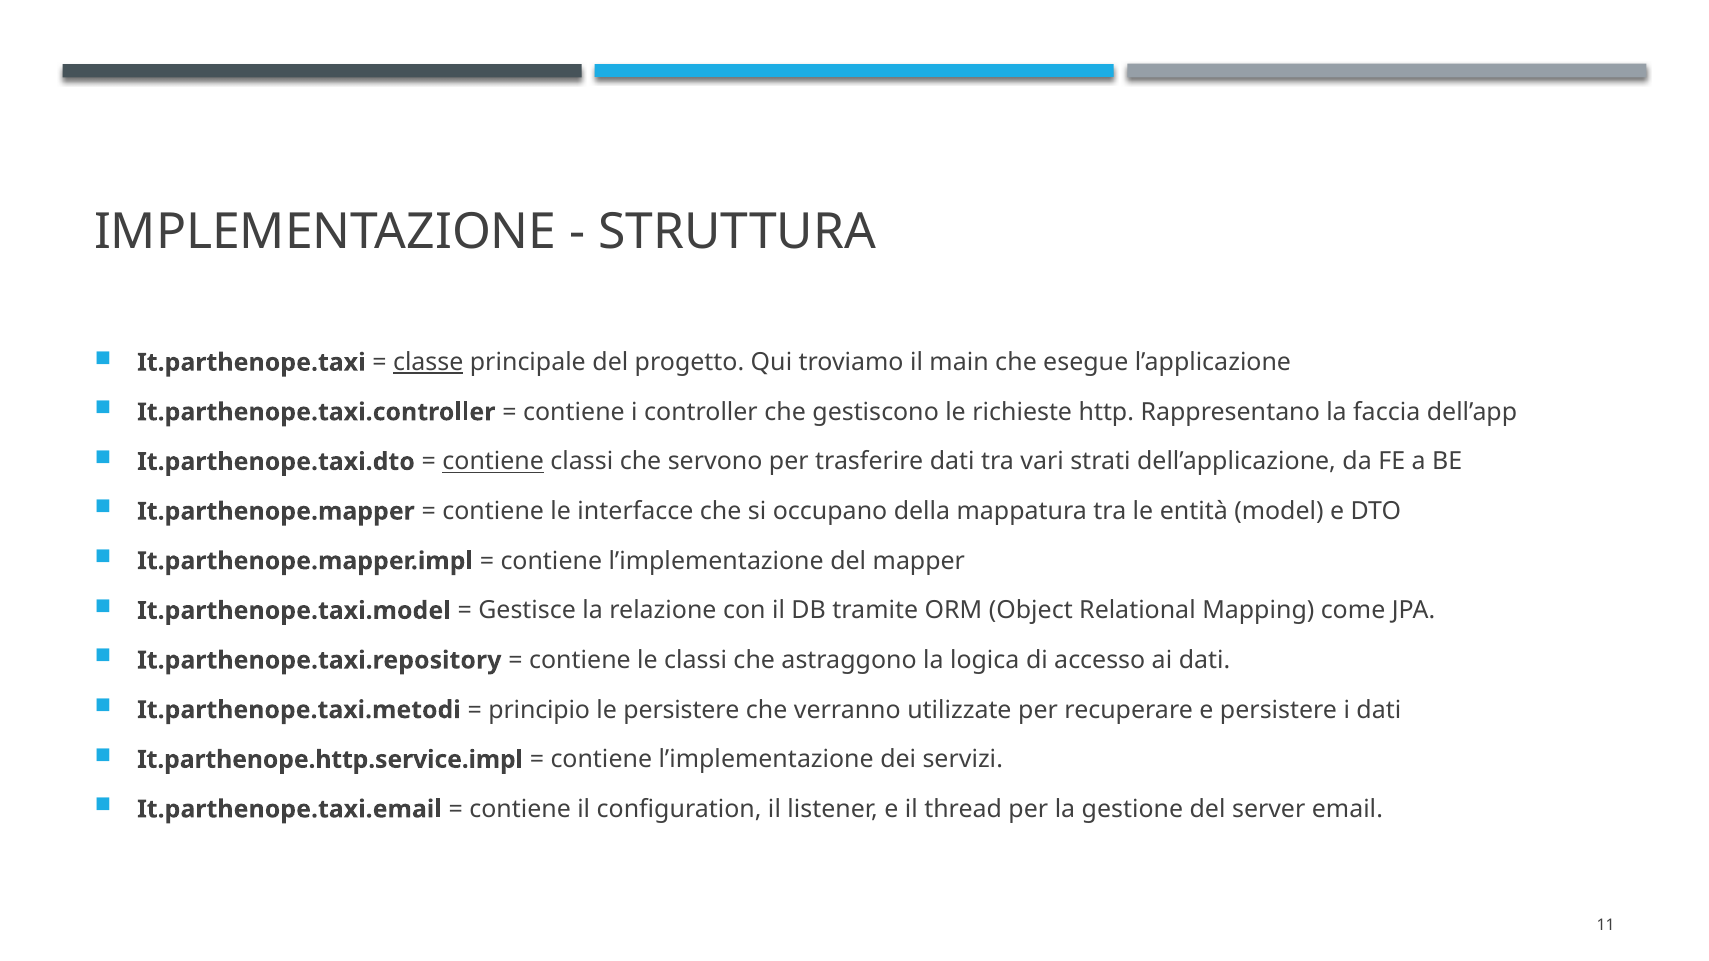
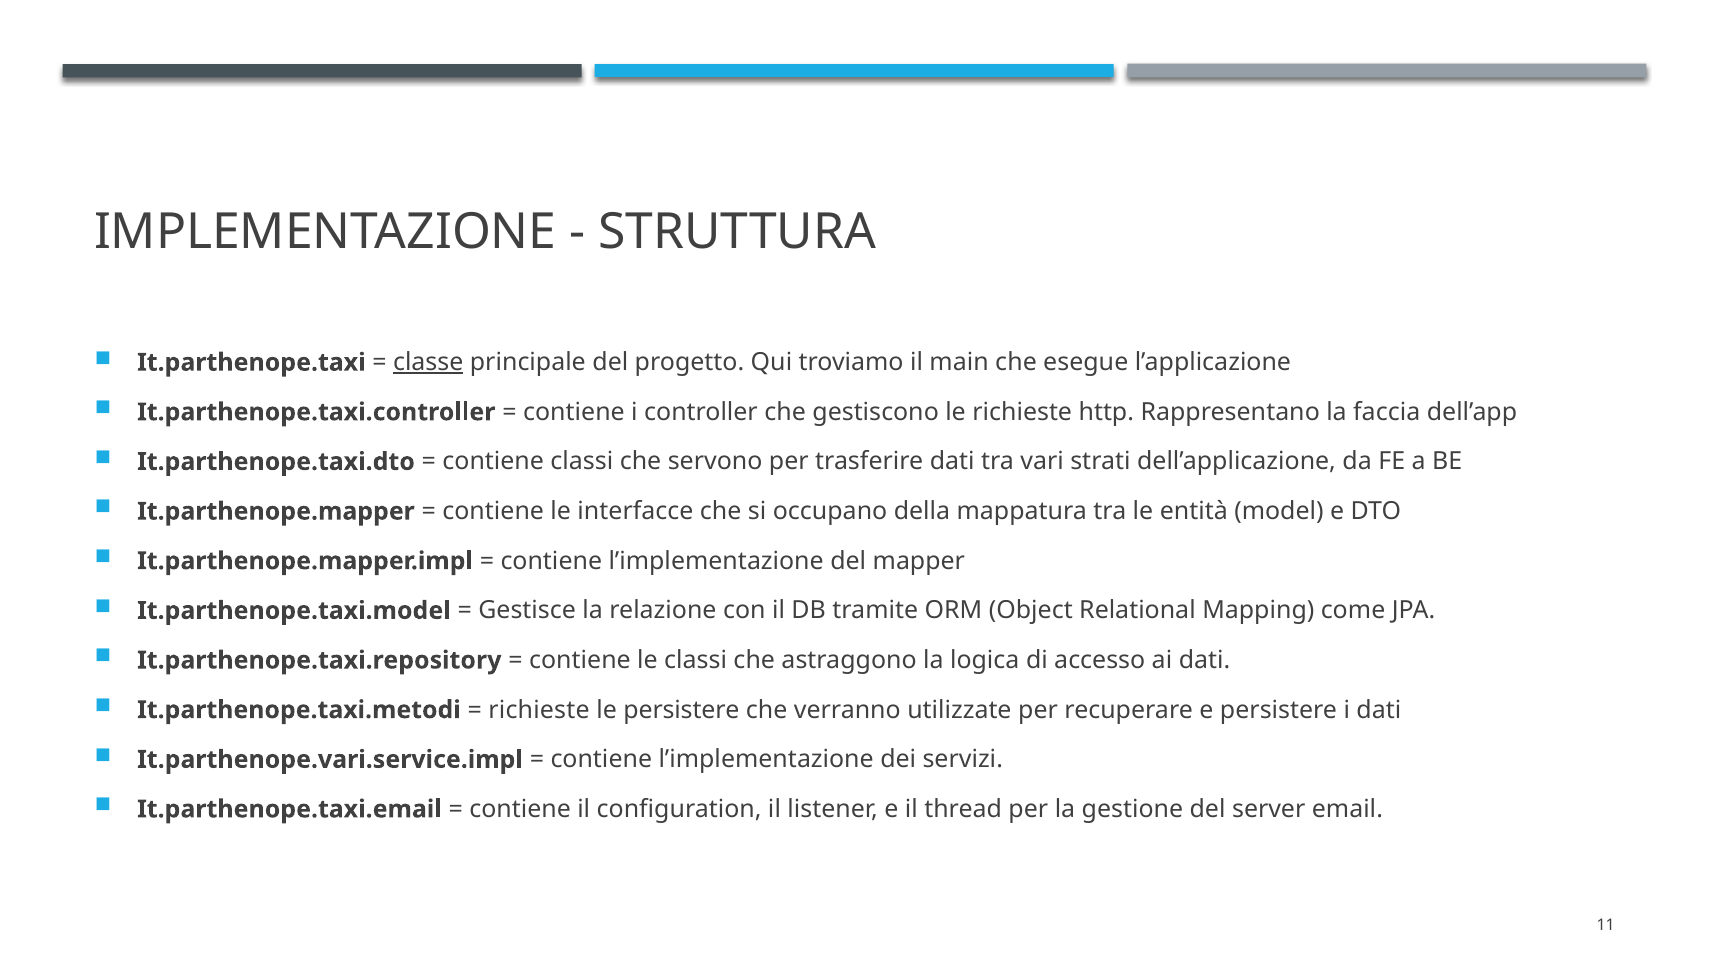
contiene at (493, 462) underline: present -> none
principio at (539, 710): principio -> richieste
It.parthenope.http.service.impl: It.parthenope.http.service.impl -> It.parthenope.vari.service.impl
